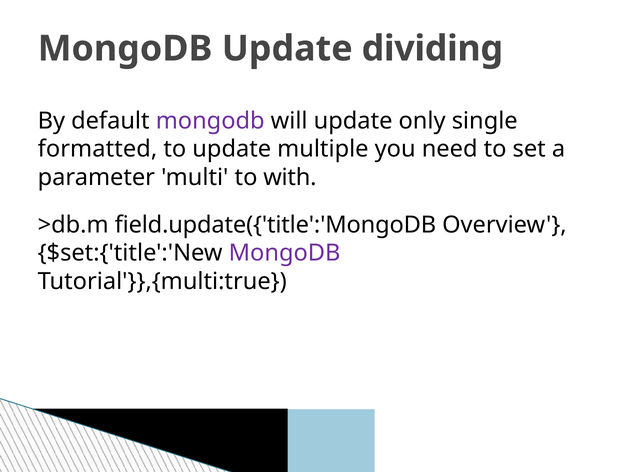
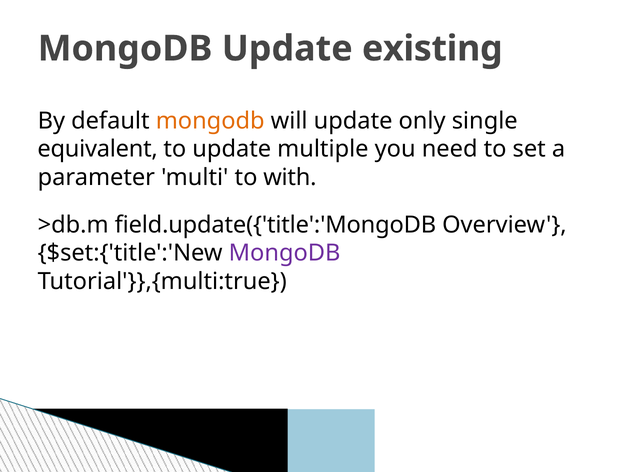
dividing: dividing -> existing
mongodb at (210, 121) colour: purple -> orange
formatted: formatted -> equivalent
